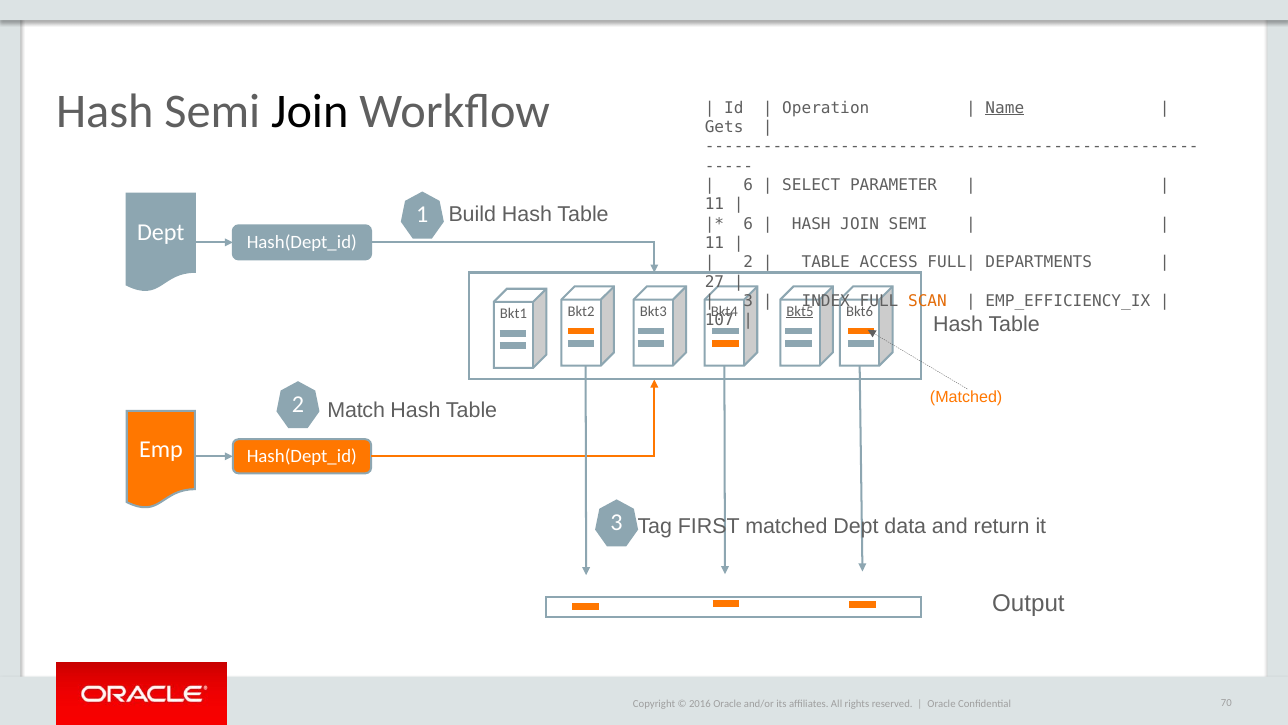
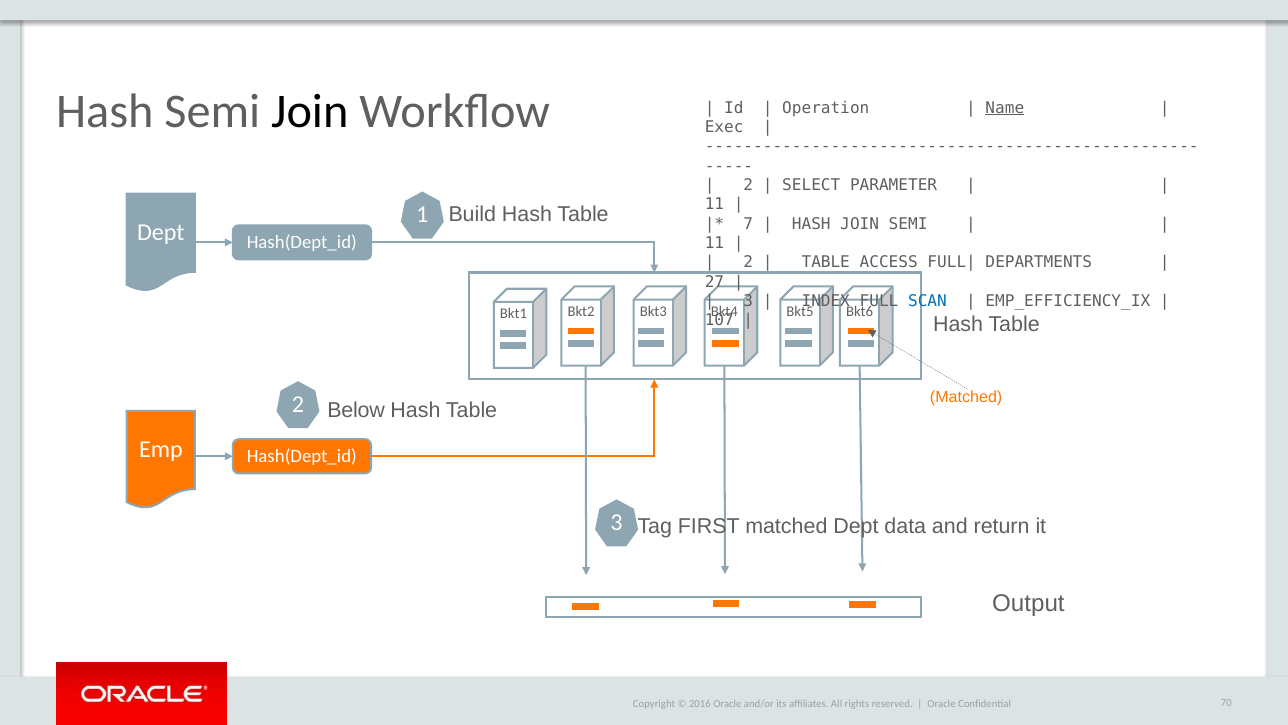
Gets: Gets -> Exec
6 at (748, 185): 6 -> 2
6 at (748, 224): 6 -> 7
SCAN colour: orange -> blue
Bkt5 underline: present -> none
Match: Match -> Below
